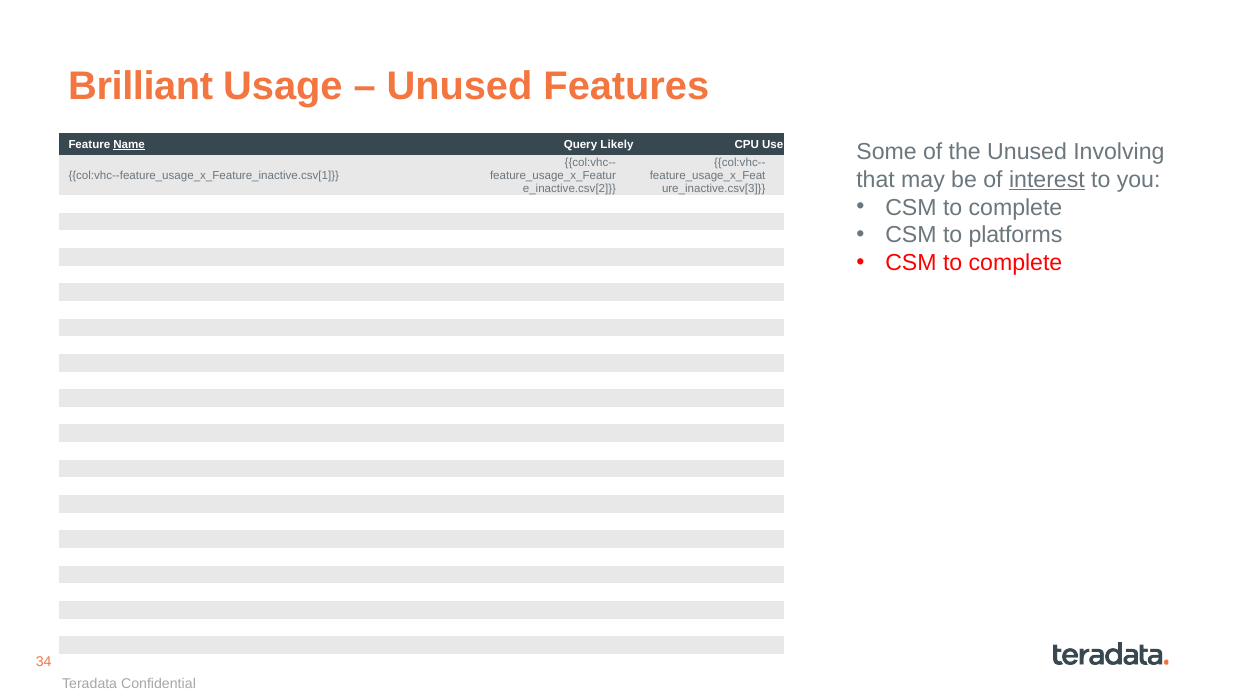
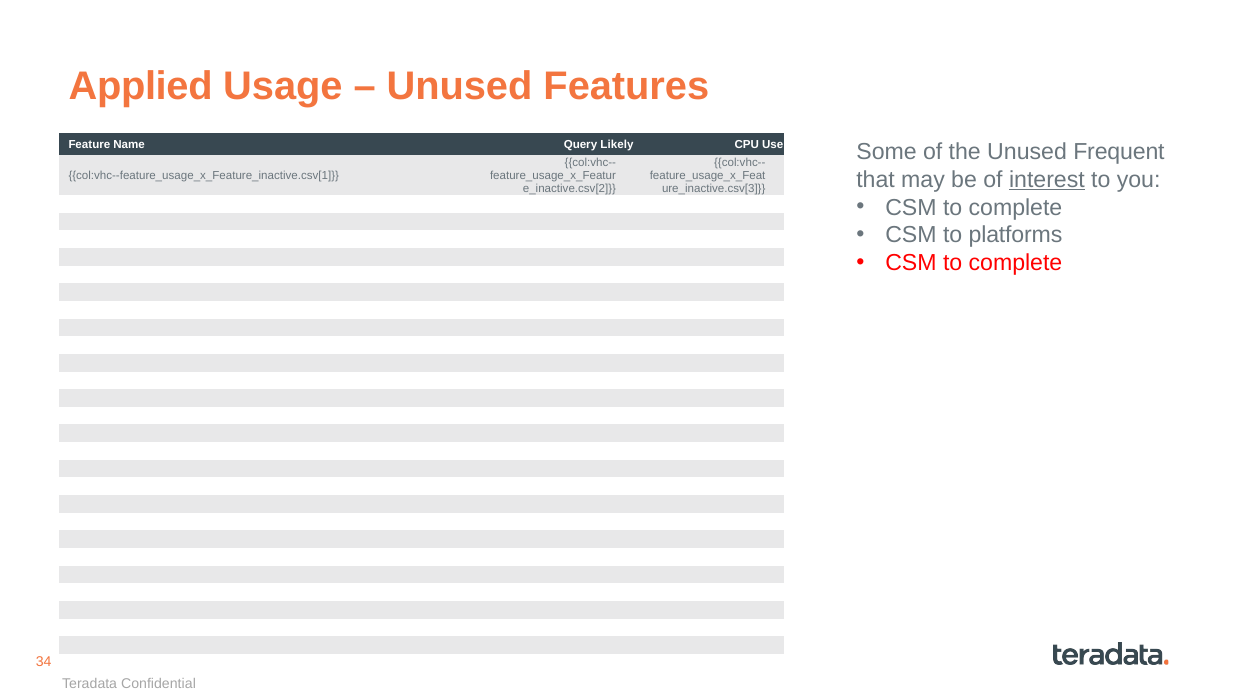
Brilliant: Brilliant -> Applied
Name underline: present -> none
Involving: Involving -> Frequent
